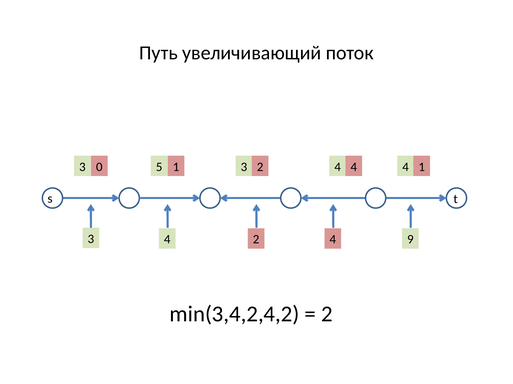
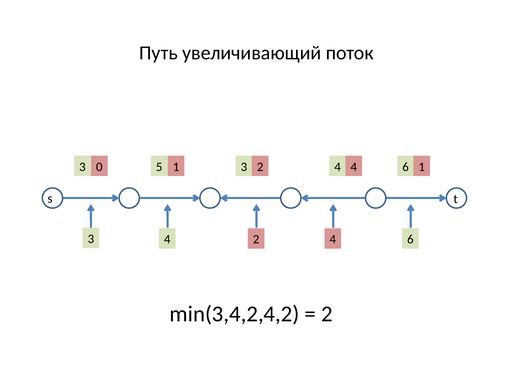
3 4 4: 4 -> 6
2 4 9: 9 -> 6
